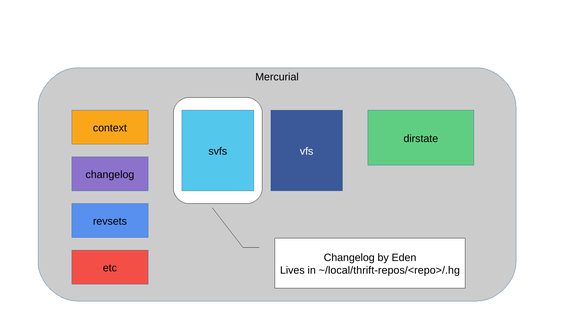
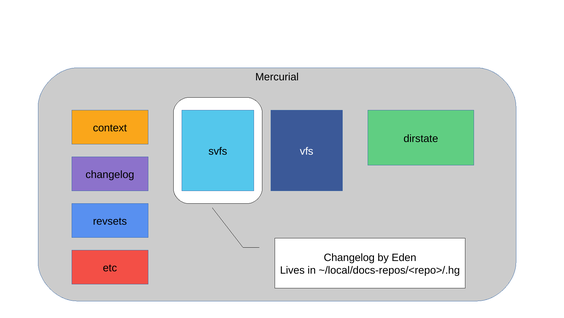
~/local/thrift-repos/<repo>/.hg: ~/local/thrift-repos/<repo>/.hg -> ~/local/docs-repos/<repo>/.hg
